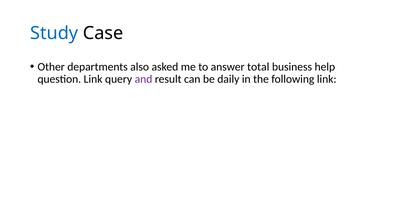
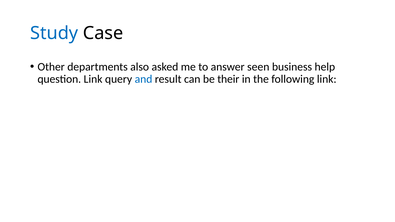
total: total -> seen
and colour: purple -> blue
daily: daily -> their
